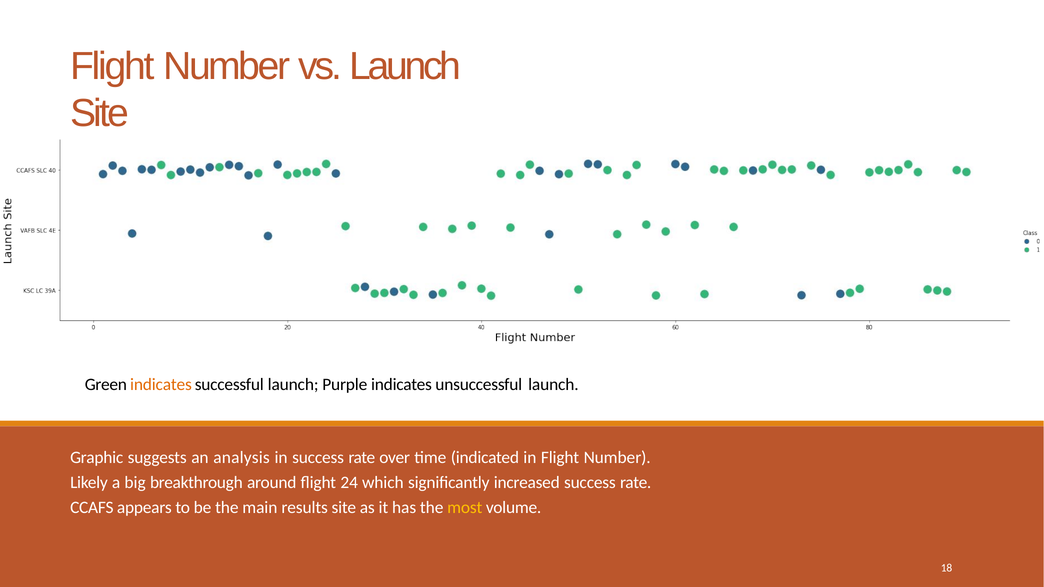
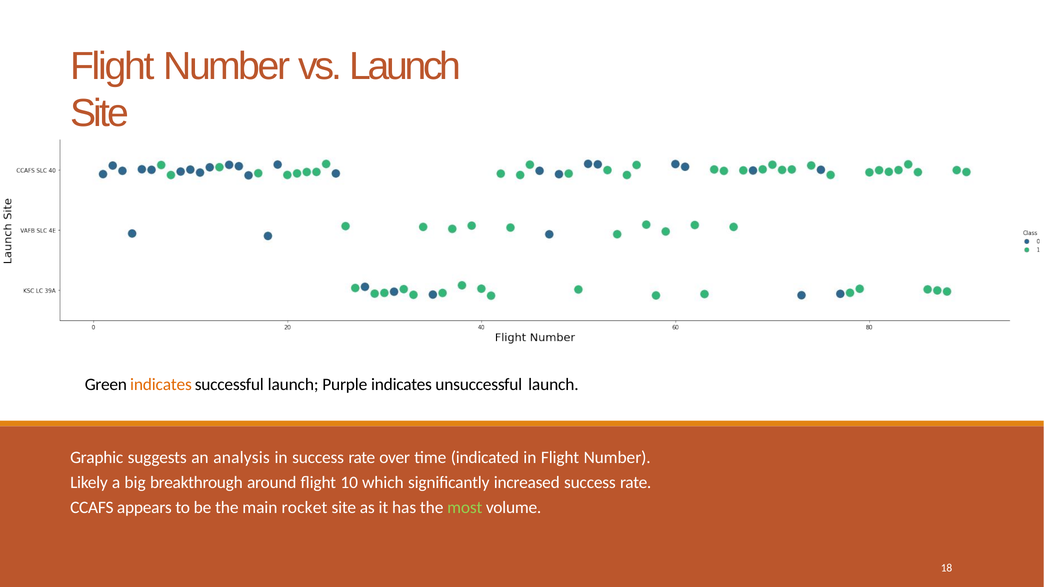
24: 24 -> 10
results: results -> rocket
most colour: yellow -> light green
